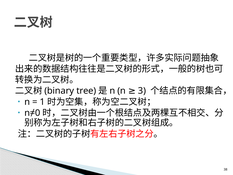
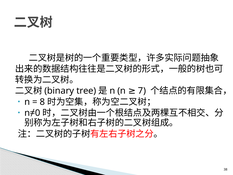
3: 3 -> 7
1: 1 -> 8
